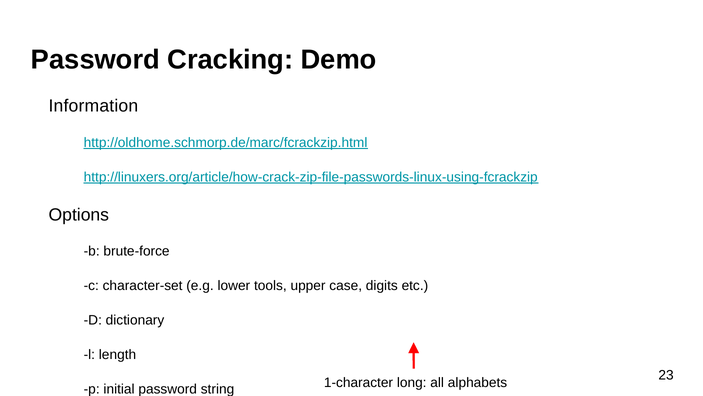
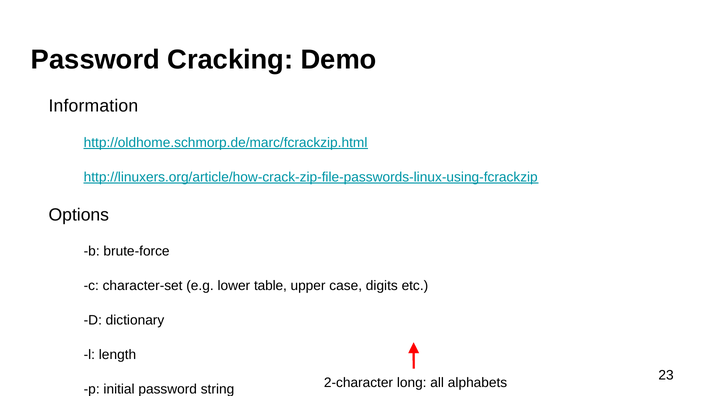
tools: tools -> table
1-character: 1-character -> 2-character
